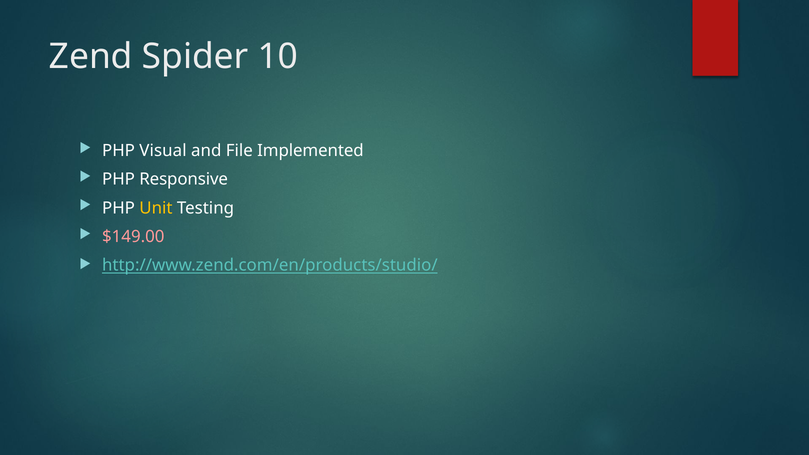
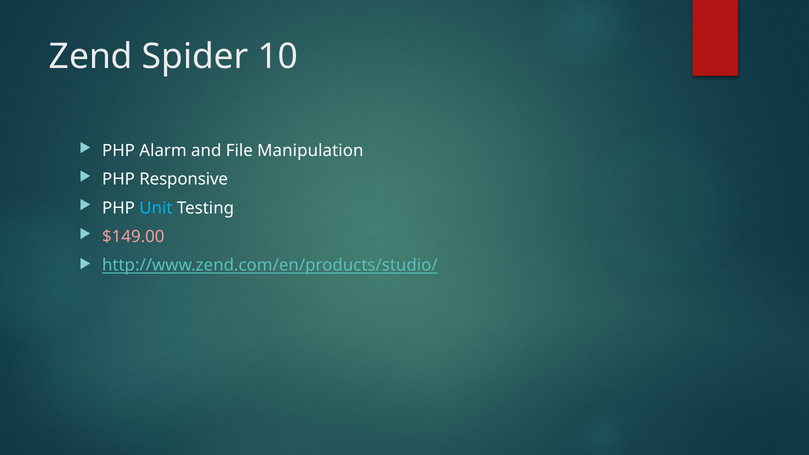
Visual: Visual -> Alarm
Implemented: Implemented -> Manipulation
Unit colour: yellow -> light blue
